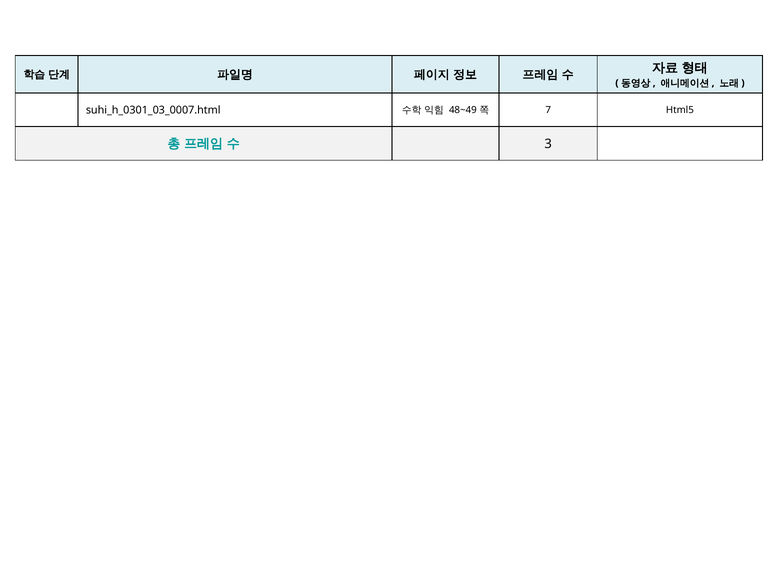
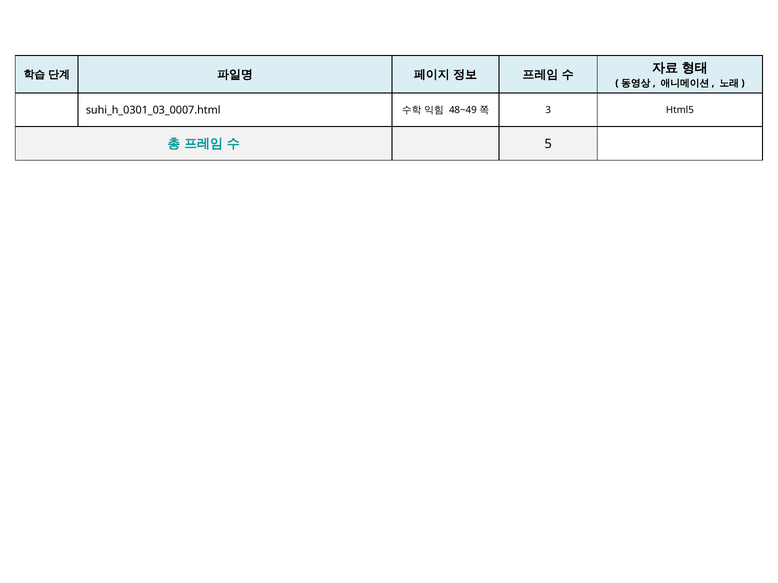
7: 7 -> 3
3: 3 -> 5
